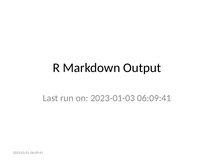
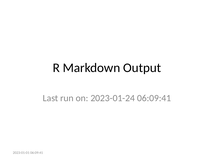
2023-01-03: 2023-01-03 -> 2023-01-24
